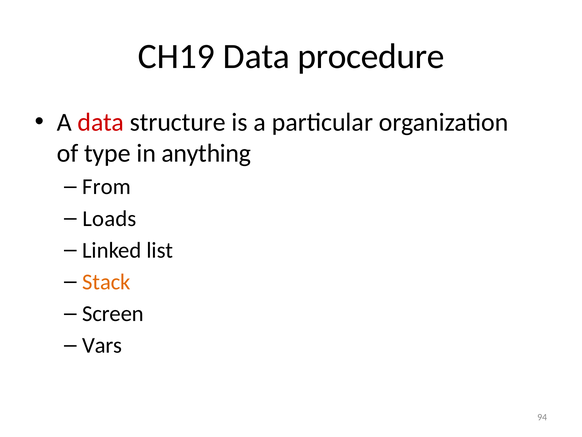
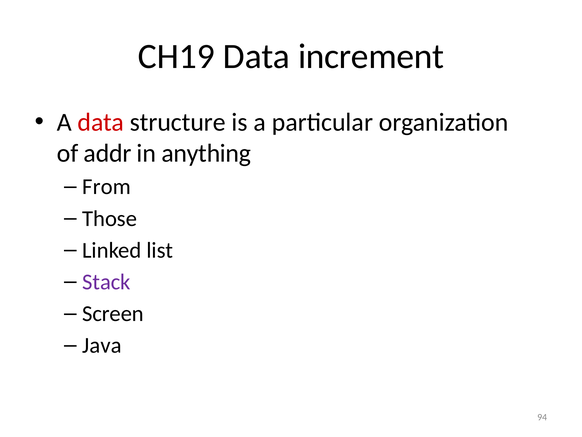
procedure: procedure -> increment
type: type -> addr
Loads: Loads -> Those
Stack colour: orange -> purple
Vars: Vars -> Java
